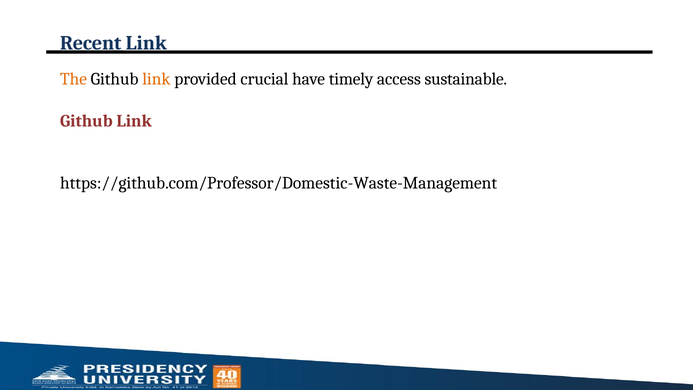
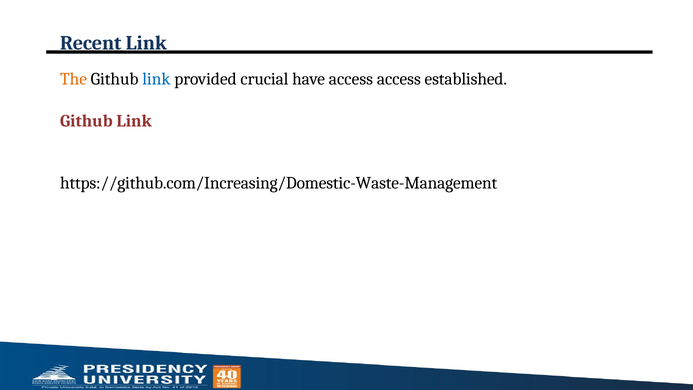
link at (156, 79) colour: orange -> blue
have timely: timely -> access
sustainable: sustainable -> established
https://github.com/Professor/Domestic-Waste-Management: https://github.com/Professor/Domestic-Waste-Management -> https://github.com/Increasing/Domestic-Waste-Management
